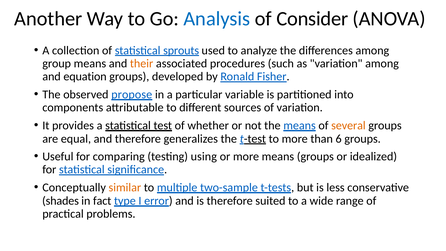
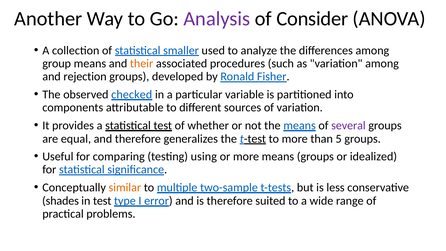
Analysis colour: blue -> purple
sprouts: sprouts -> smaller
equation: equation -> rejection
propose: propose -> checked
several colour: orange -> purple
6: 6 -> 5
in fact: fact -> test
